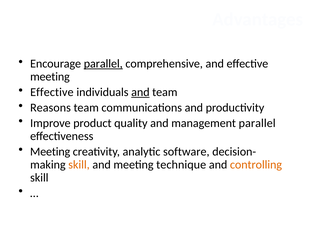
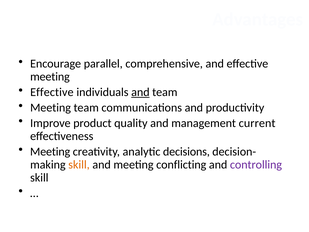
parallel at (103, 64) underline: present -> none
Reasons at (50, 108): Reasons -> Meeting
management parallel: parallel -> current
software: software -> decisions
technique: technique -> conflicting
controlling colour: orange -> purple
